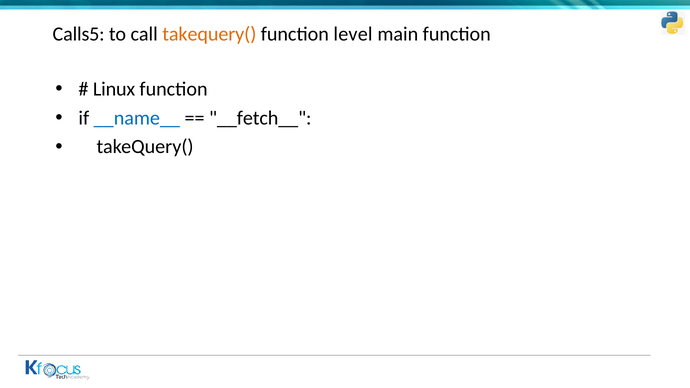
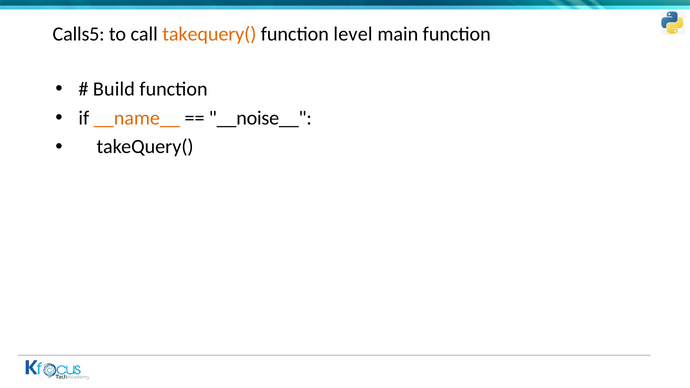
Linux: Linux -> Build
__name__ colour: blue -> orange
__fetch__: __fetch__ -> __noise__
